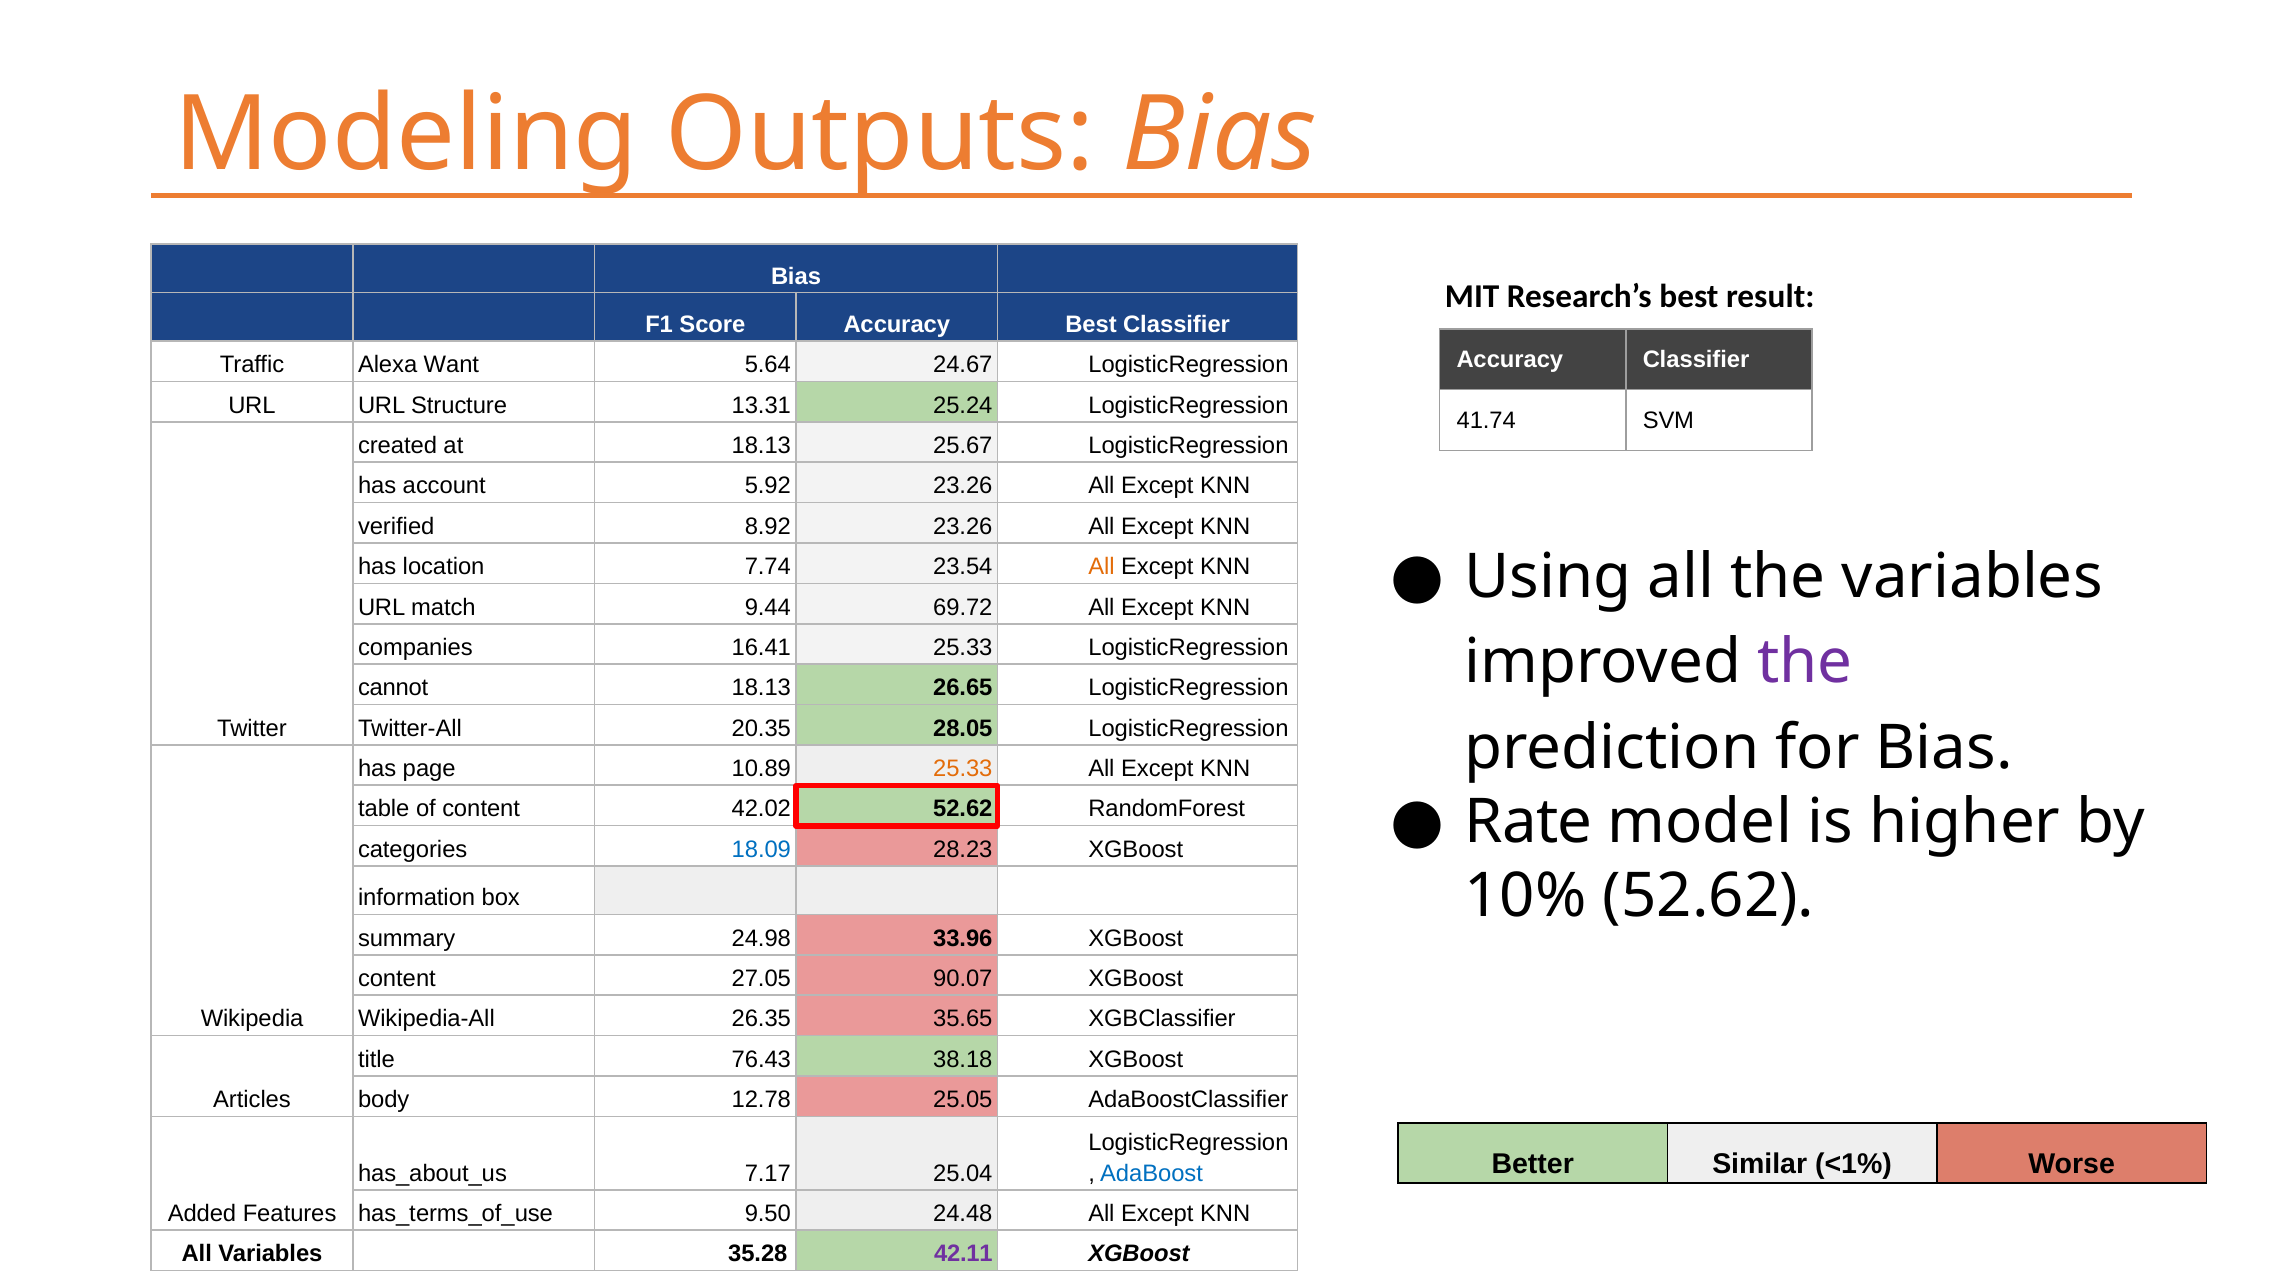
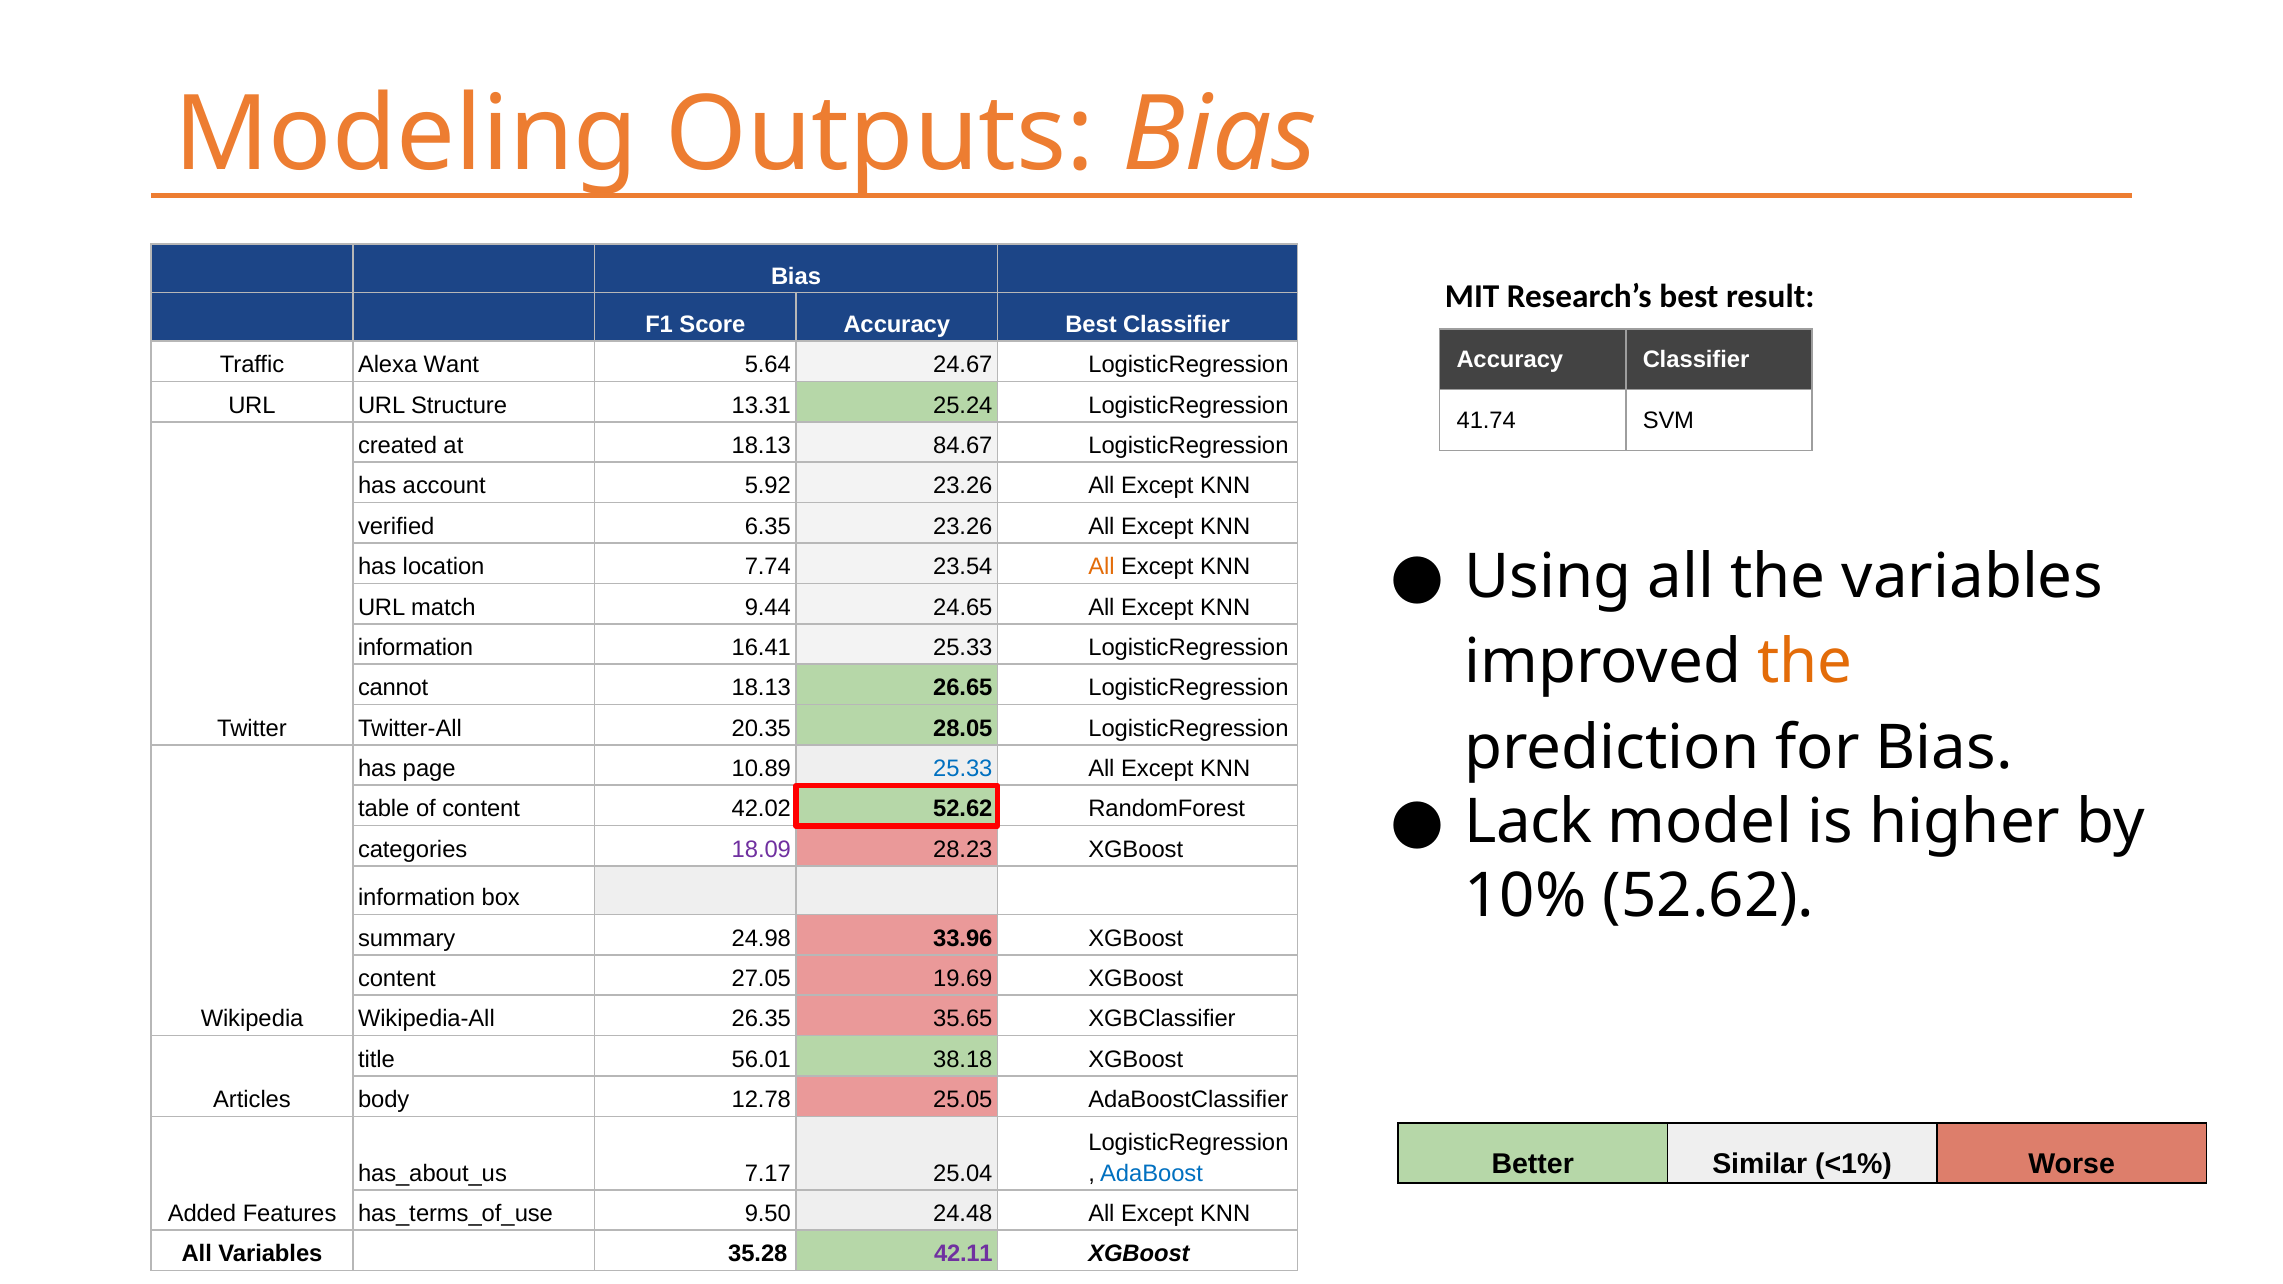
25.67: 25.67 -> 84.67
8.92: 8.92 -> 6.35
69.72: 69.72 -> 24.65
companies at (415, 648): companies -> information
the at (1805, 663) colour: purple -> orange
25.33 at (963, 769) colour: orange -> blue
Rate: Rate -> Lack
18.09 colour: blue -> purple
90.07: 90.07 -> 19.69
76.43: 76.43 -> 56.01
